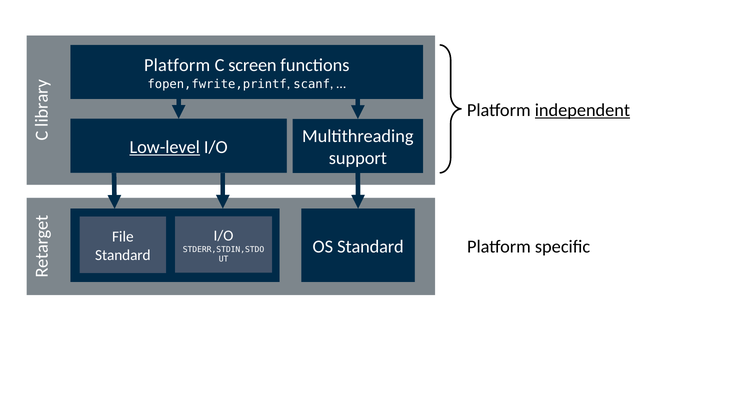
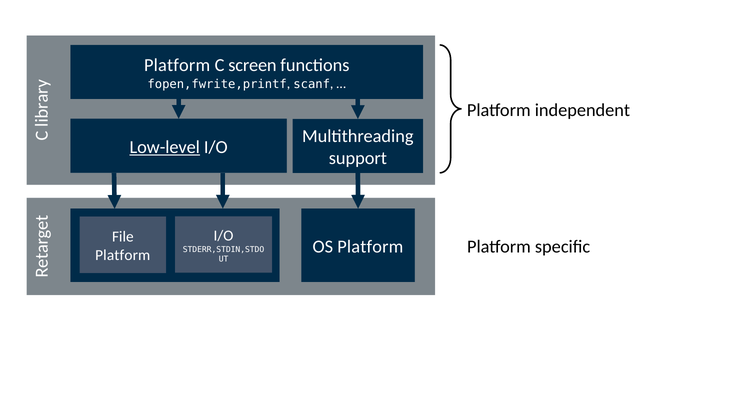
independent underline: present -> none
OS Standard: Standard -> Platform
Standard at (123, 255): Standard -> Platform
